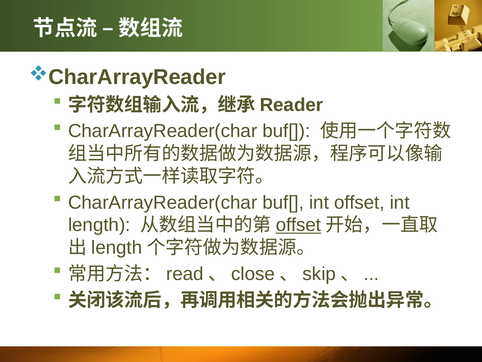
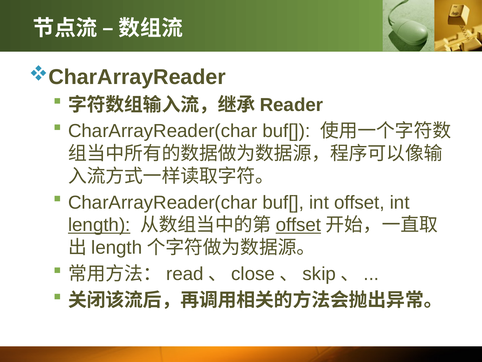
length at (99, 225) underline: none -> present
